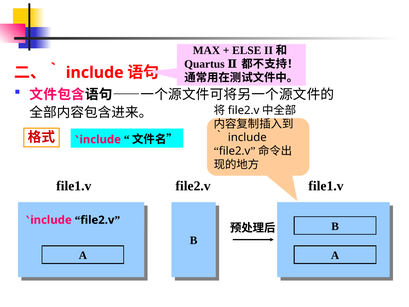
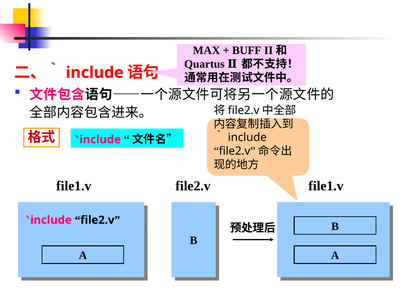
ELSE: ELSE -> BUFF
